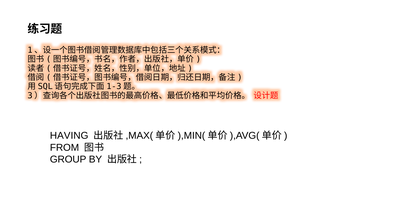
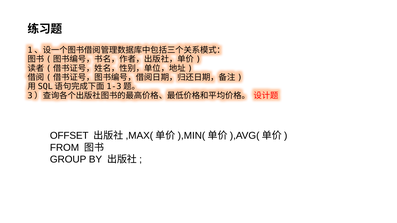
HAVING: HAVING -> OFFSET
